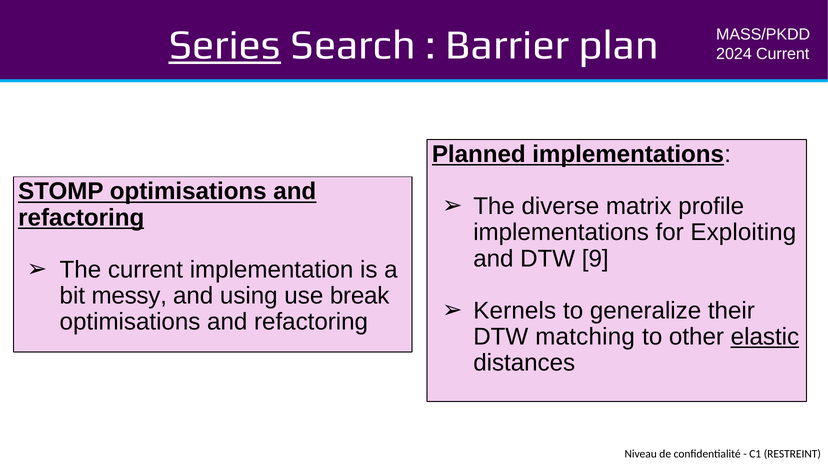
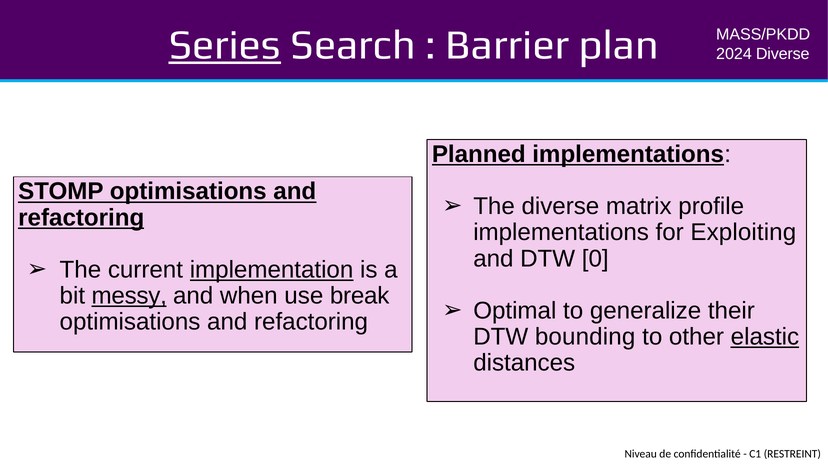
2024 Current: Current -> Diverse
9: 9 -> 0
implementation underline: none -> present
messy underline: none -> present
using: using -> when
Kernels: Kernels -> Optimal
matching: matching -> bounding
